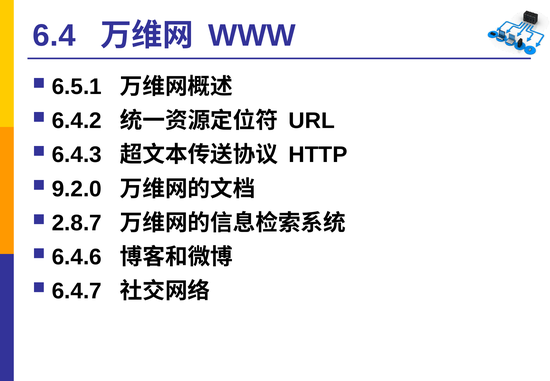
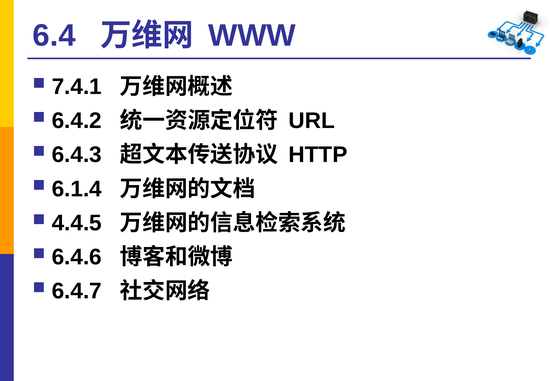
6.5.1: 6.5.1 -> 7.4.1
9.2.0: 9.2.0 -> 6.1.4
2.8.7: 2.8.7 -> 4.4.5
